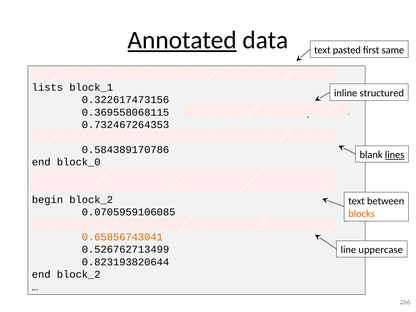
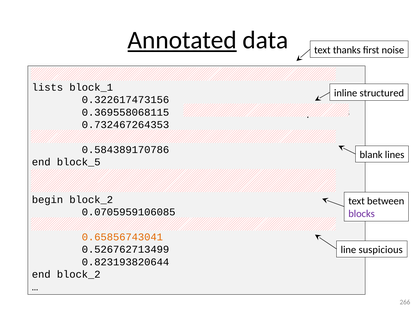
pasted: pasted -> thanks
same: same -> noise
lines underline: present -> none
block_0: block_0 -> block_5
blocks at (362, 214) colour: orange -> purple
line uppercase: uppercase -> suspicious
